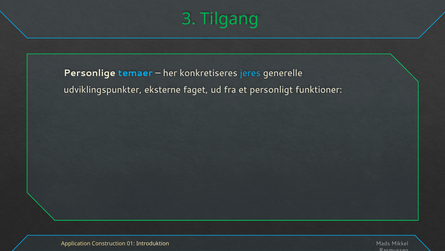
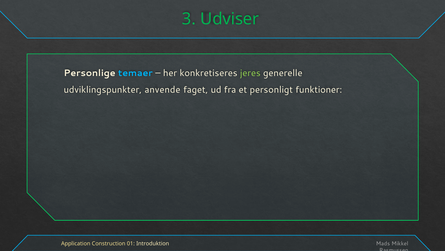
Tilgang: Tilgang -> Udviser
jeres colour: light blue -> light green
eksterne: eksterne -> anvende
